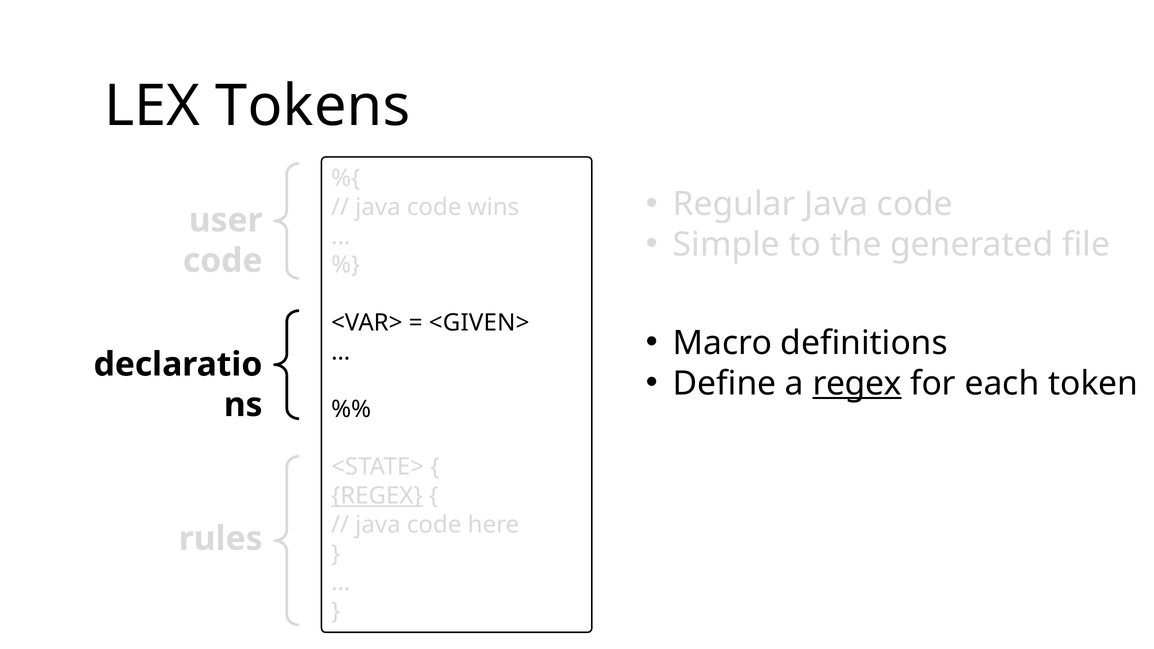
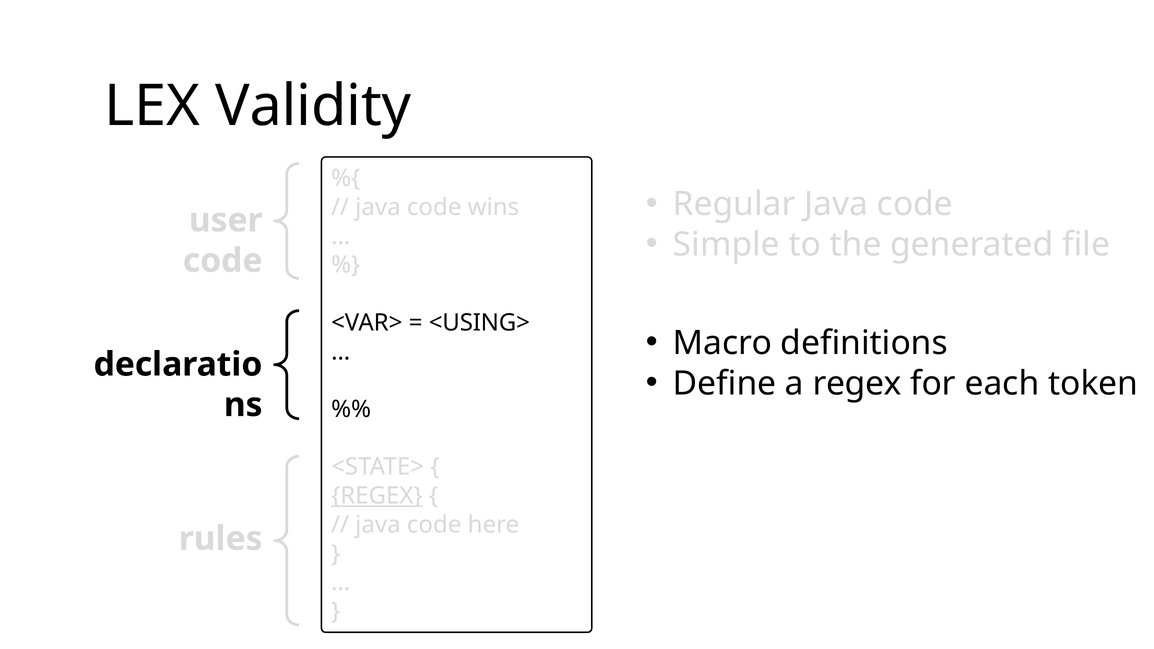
Tokens: Tokens -> Validity
<GIVEN>: <GIVEN> -> <USING>
regex at (857, 384) underline: present -> none
